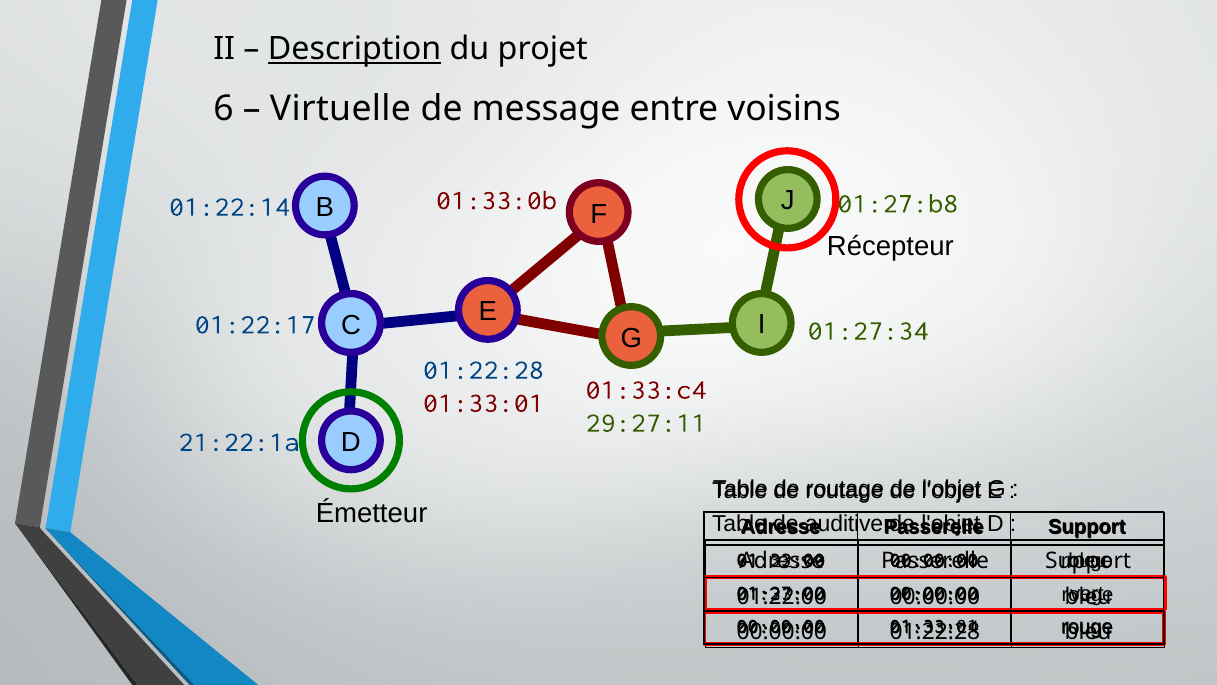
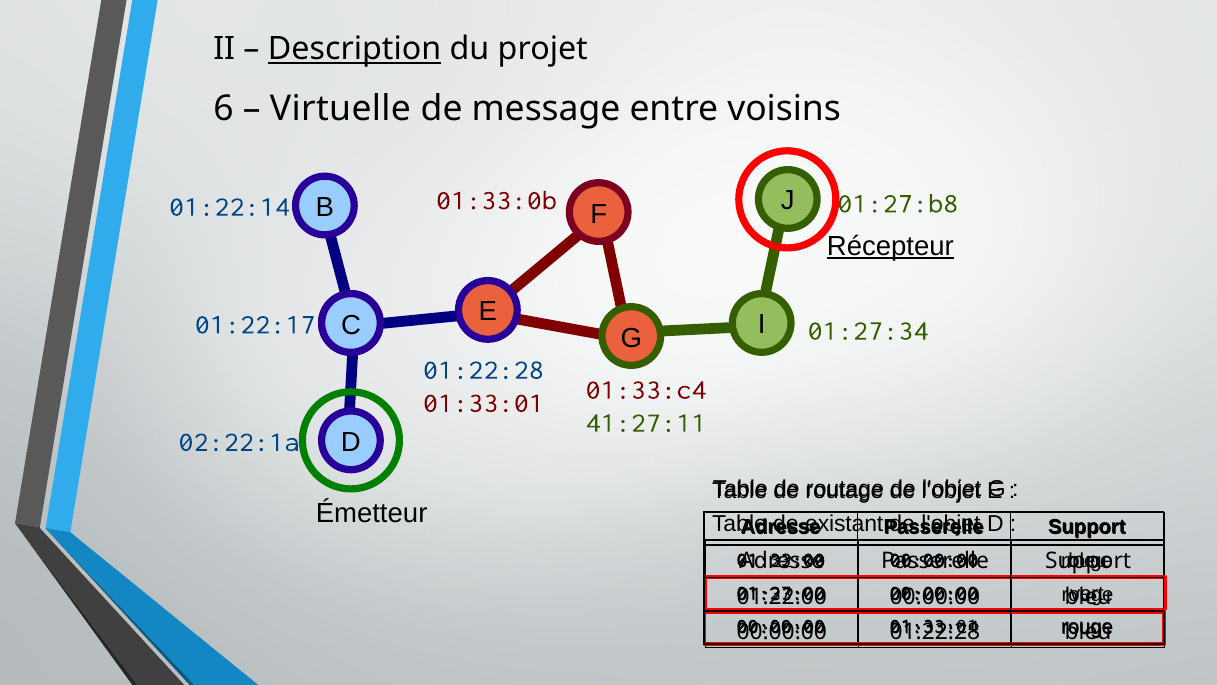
Récepteur underline: none -> present
29:27:11: 29:27:11 -> 41:27:11
21:22:1a: 21:22:1a -> 02:22:1a
auditive: auditive -> existant
